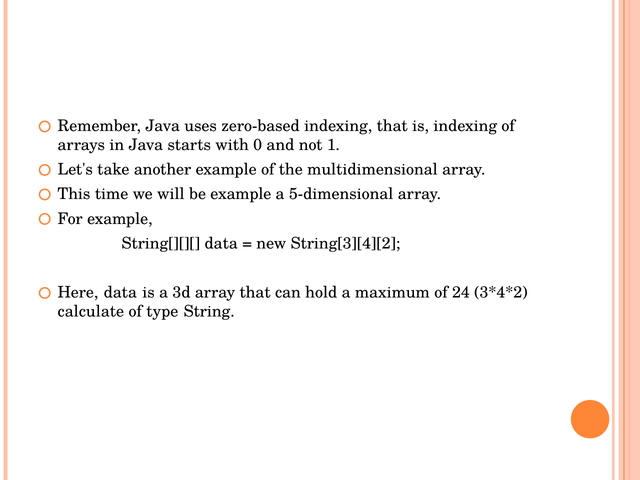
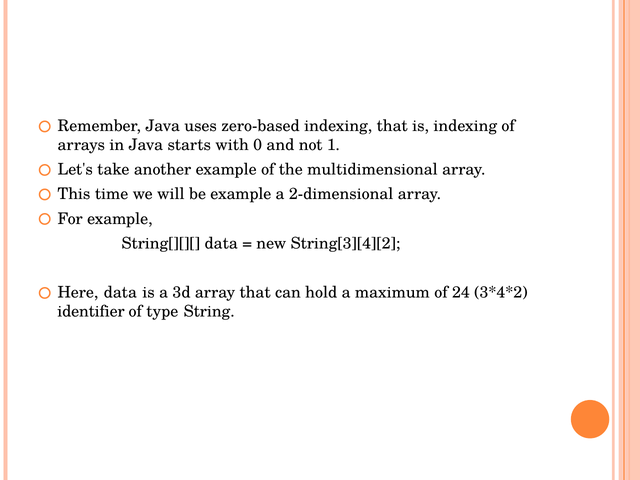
5-dimensional: 5-dimensional -> 2-dimensional
calculate: calculate -> identifier
